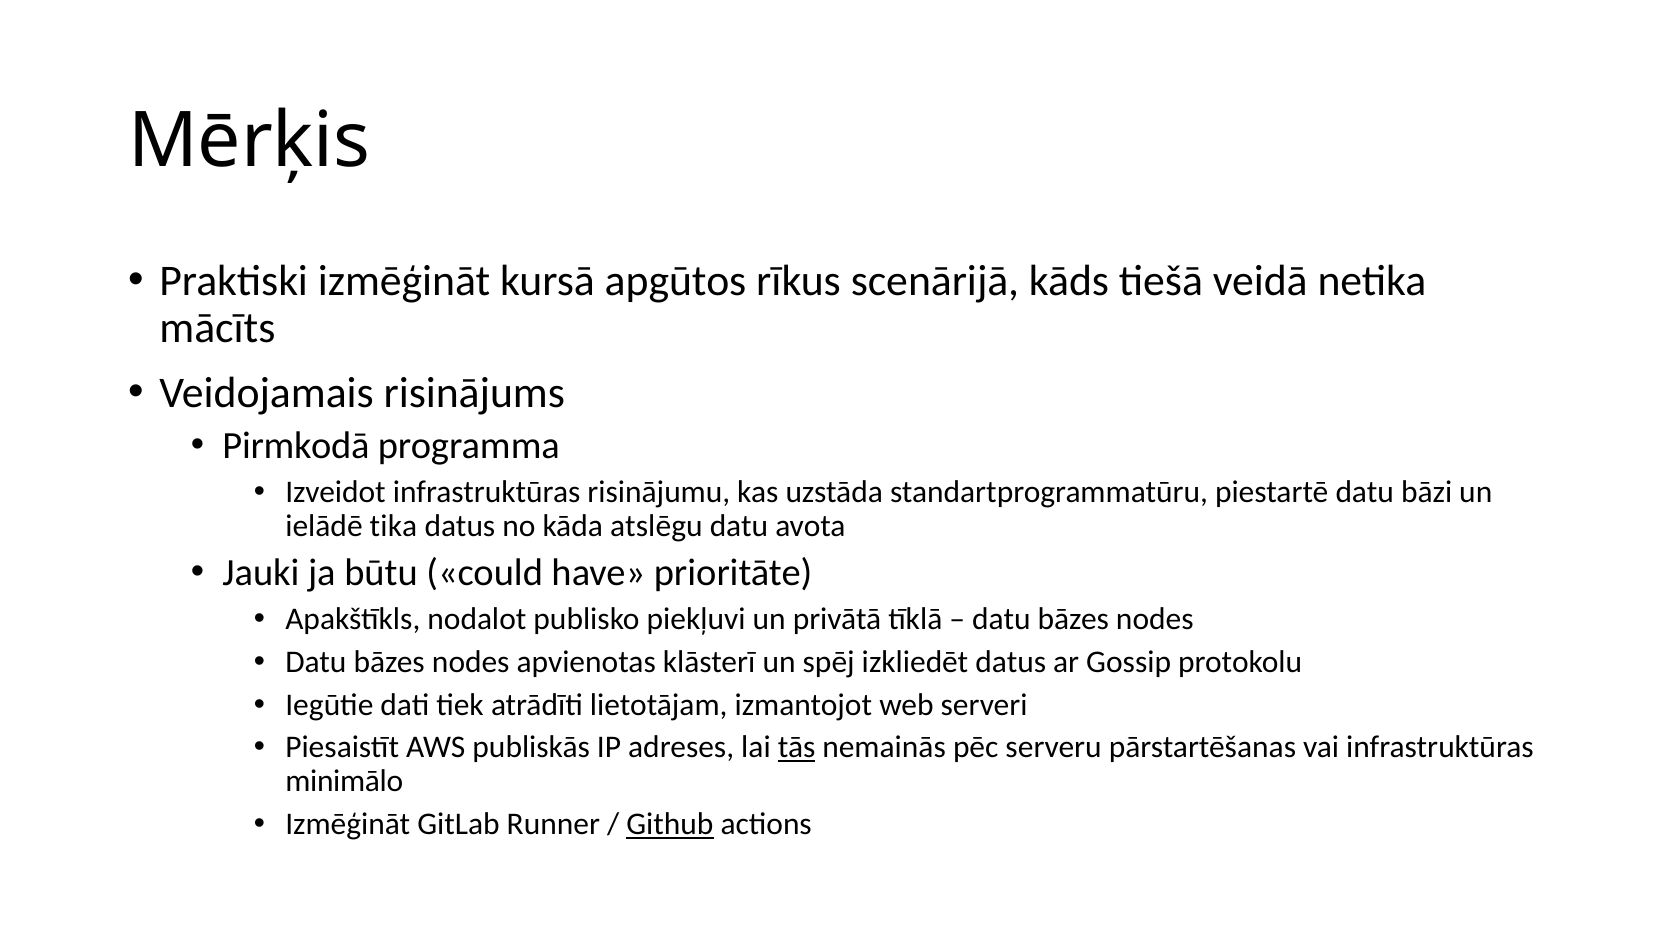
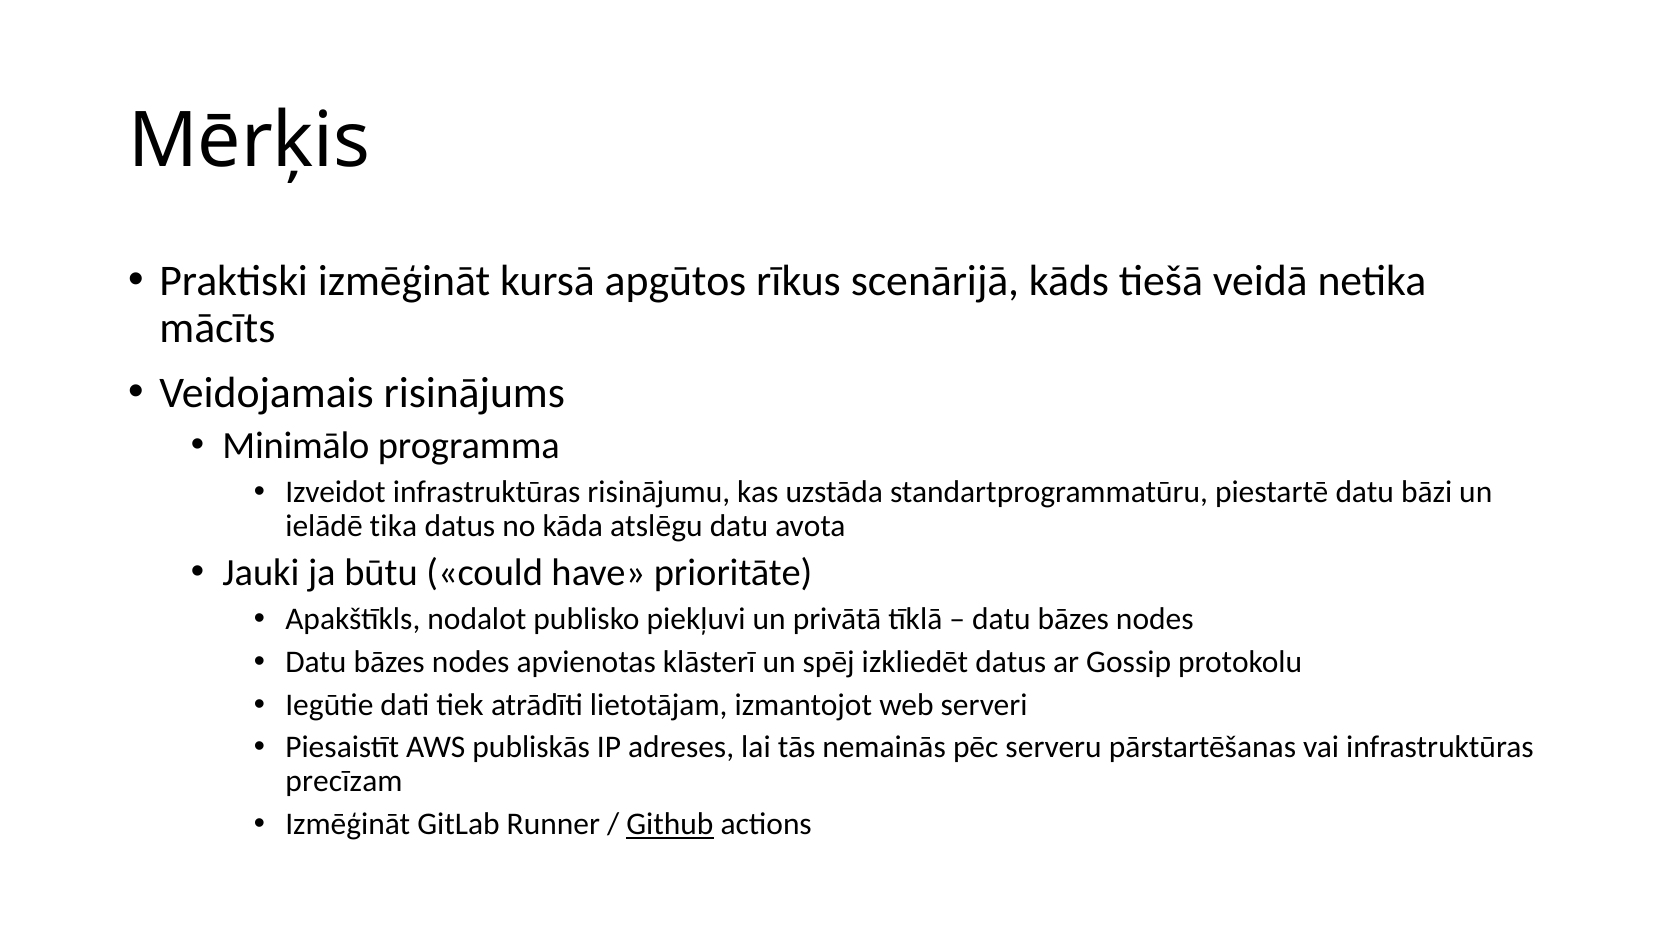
Pirmkodā: Pirmkodā -> Minimālo
tās underline: present -> none
minimālo: minimālo -> precīzam
